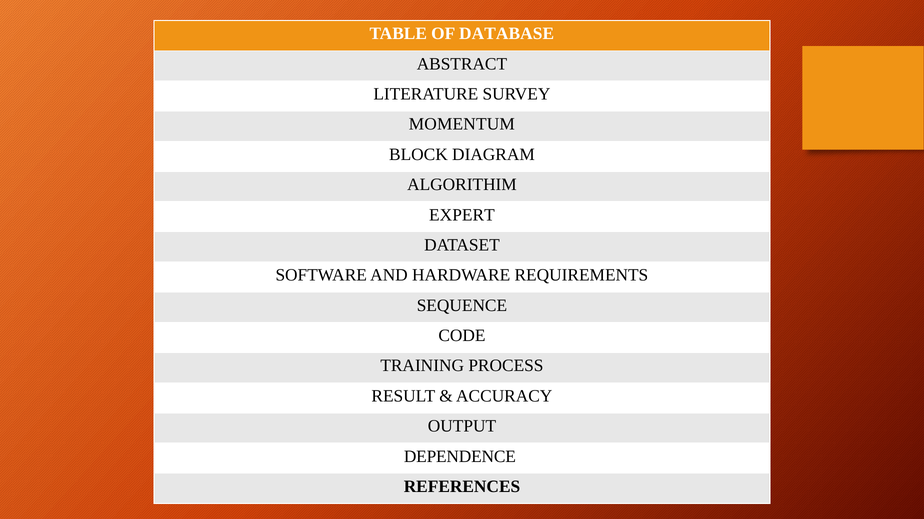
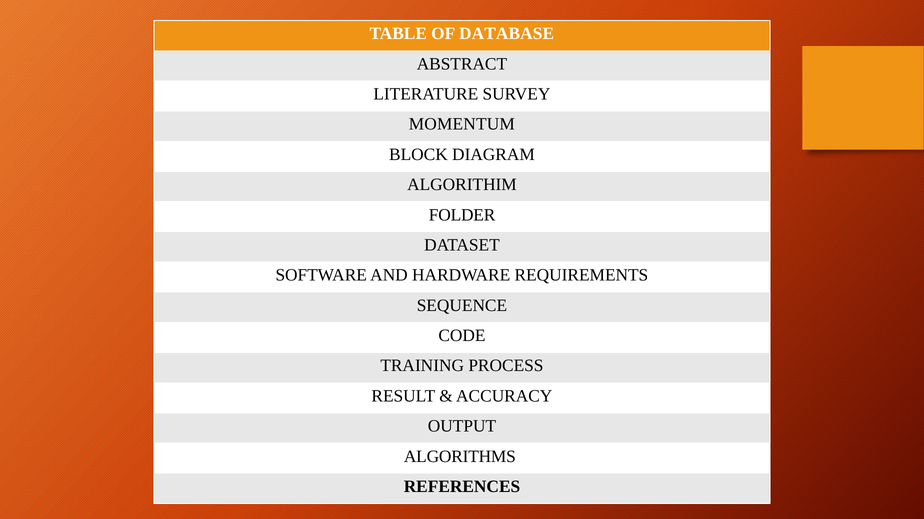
EXPERT: EXPERT -> FOLDER
DEPENDENCE: DEPENDENCE -> ALGORITHMS
